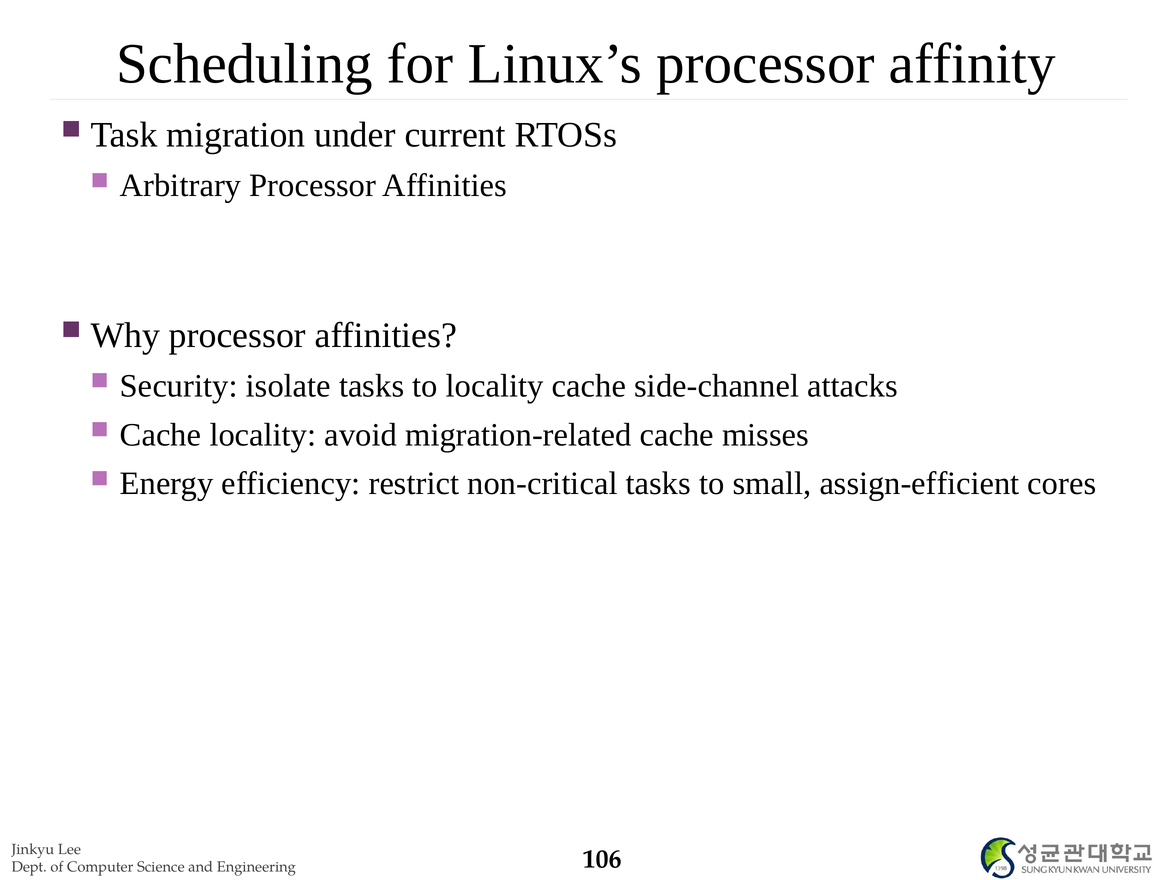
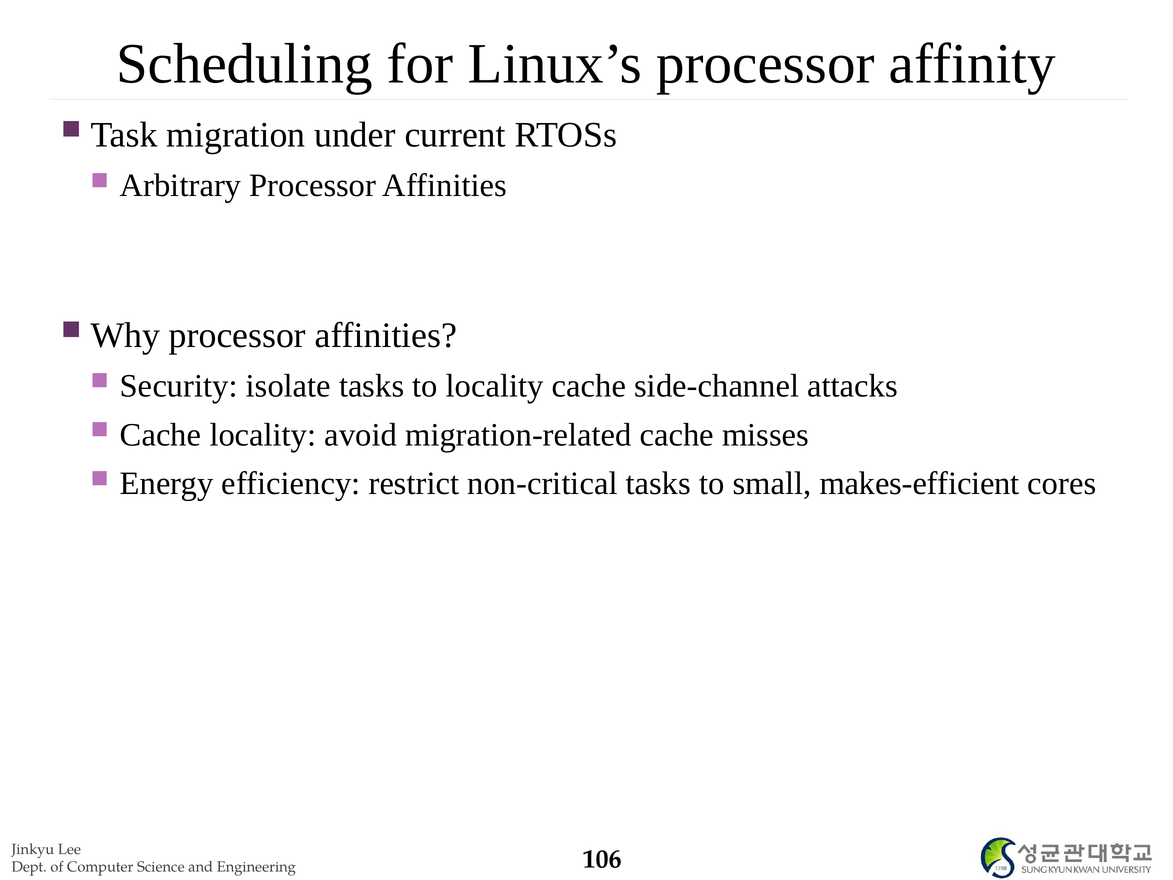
assign-efficient: assign-efficient -> makes-efficient
